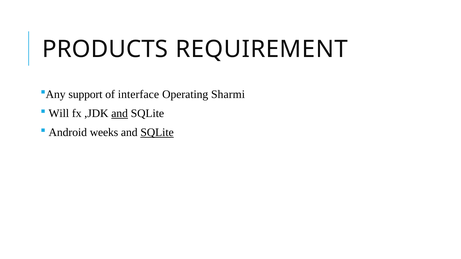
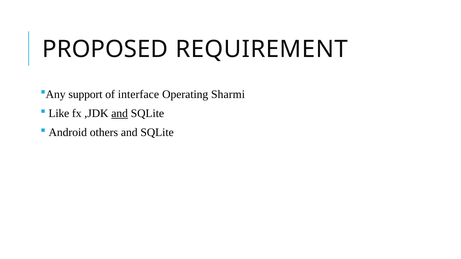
PRODUCTS: PRODUCTS -> PROPOSED
Will: Will -> Like
weeks: weeks -> others
SQLite at (157, 133) underline: present -> none
